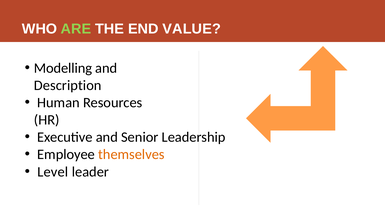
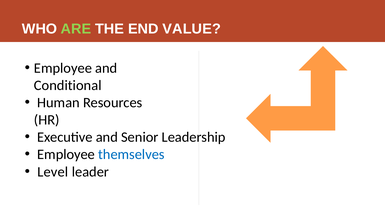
Modelling at (63, 68): Modelling -> Employee
Description: Description -> Conditional
themselves colour: orange -> blue
